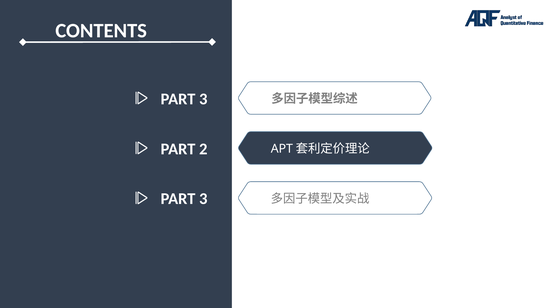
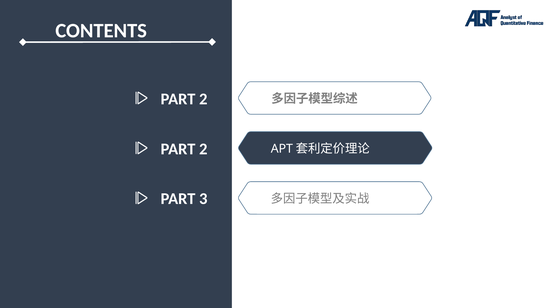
3 at (203, 99): 3 -> 2
